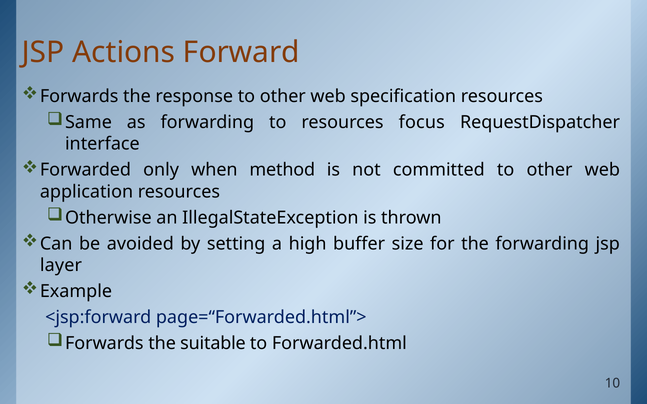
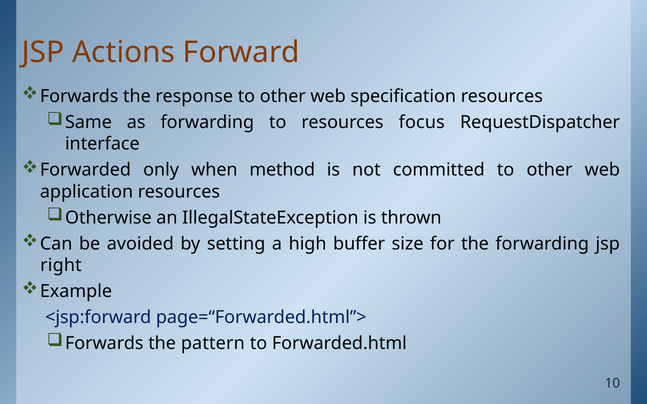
layer: layer -> right
suitable: suitable -> pattern
